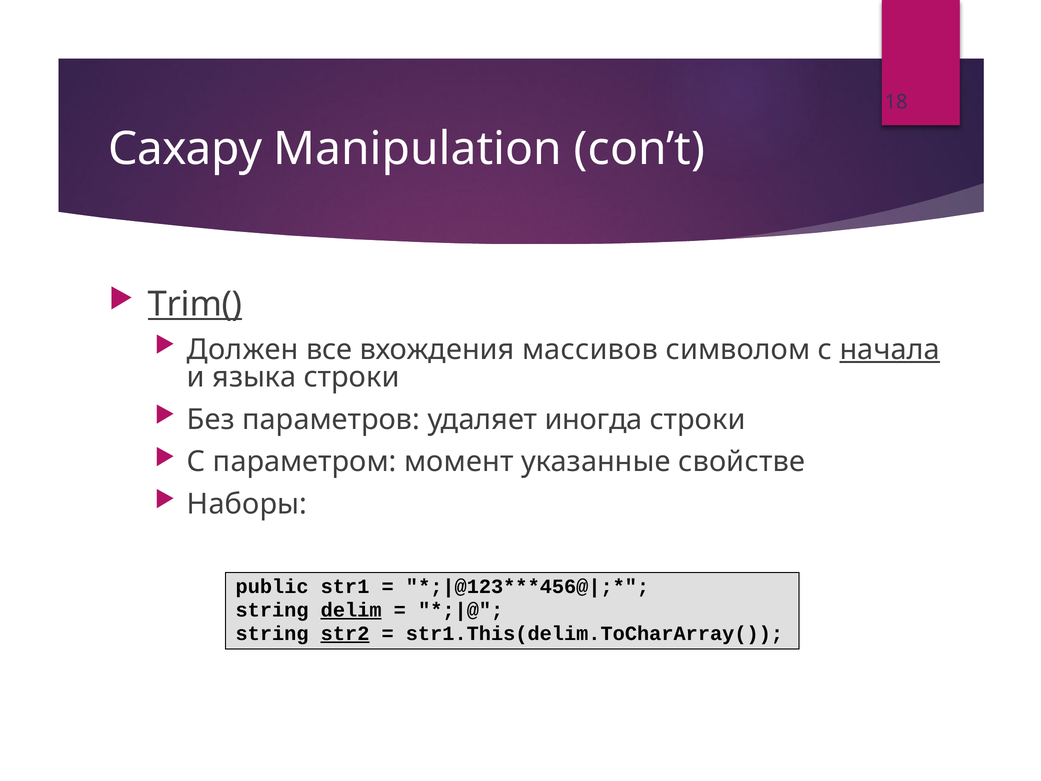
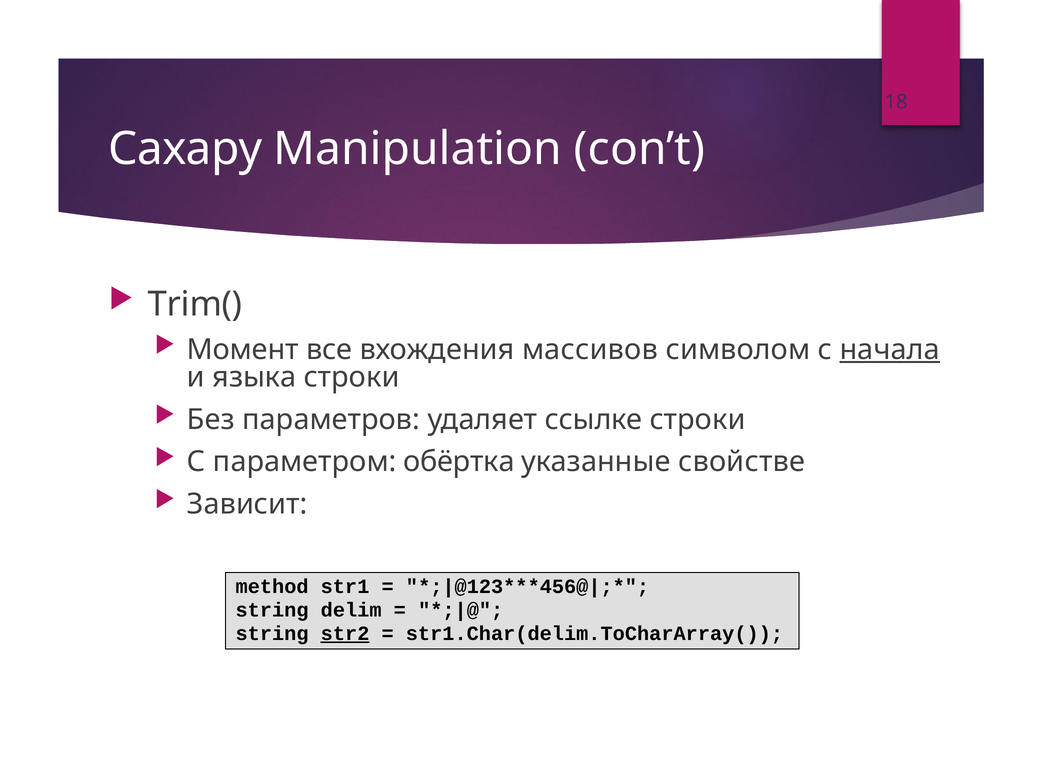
Trim( underline: present -> none
Должен: Должен -> Момент
иногда: иногда -> ссылке
момент: момент -> обёртка
Наборы: Наборы -> Зависит
public: public -> method
delim underline: present -> none
str1.This(delim.ToCharArray(: str1.This(delim.ToCharArray( -> str1.Char(delim.ToCharArray(
